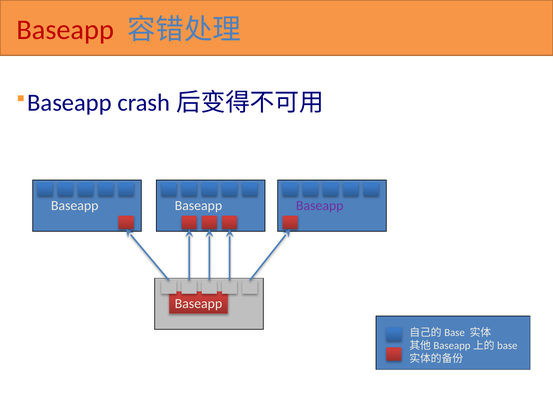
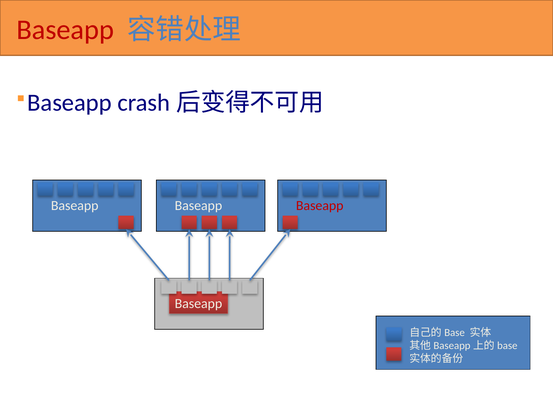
Baseapp at (320, 205) colour: purple -> red
